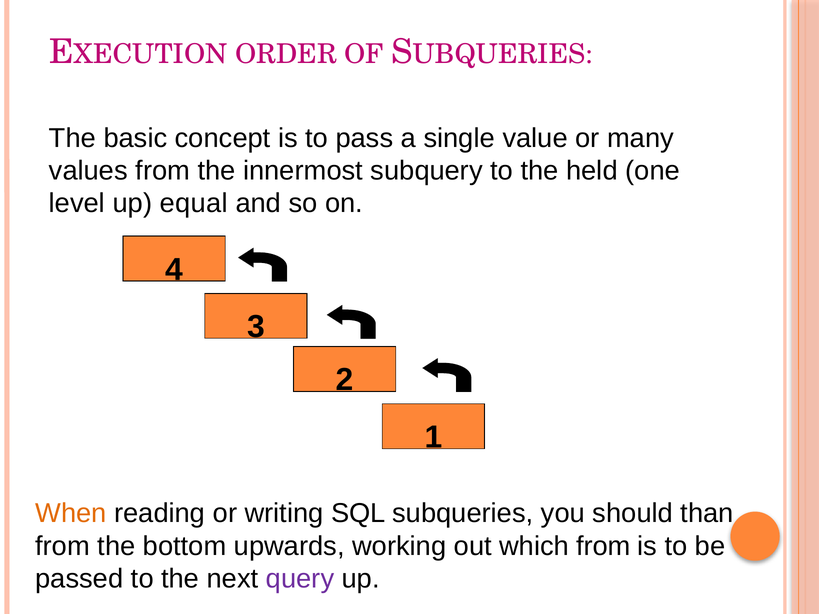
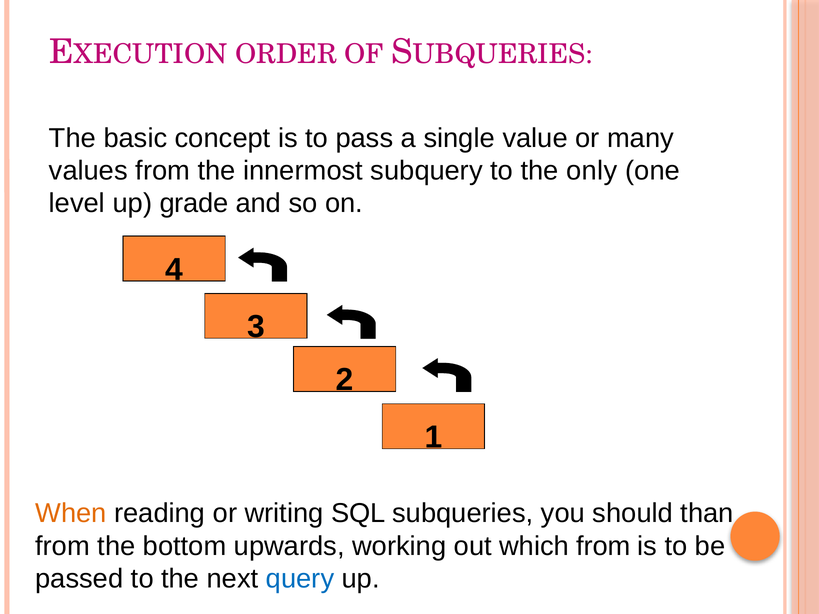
held: held -> only
equal: equal -> grade
query colour: purple -> blue
